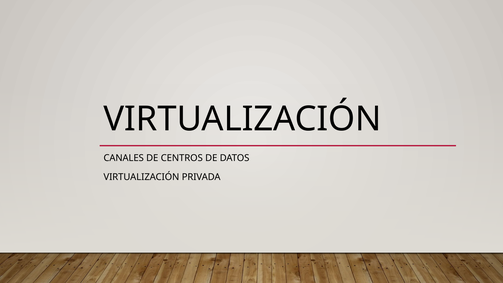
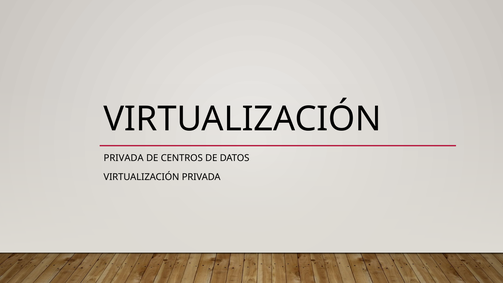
CANALES at (124, 158): CANALES -> PRIVADA
